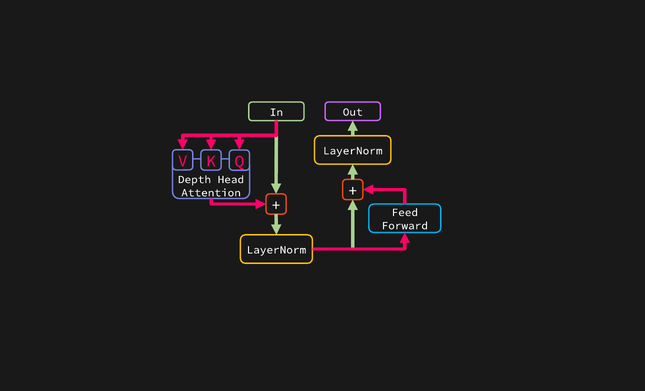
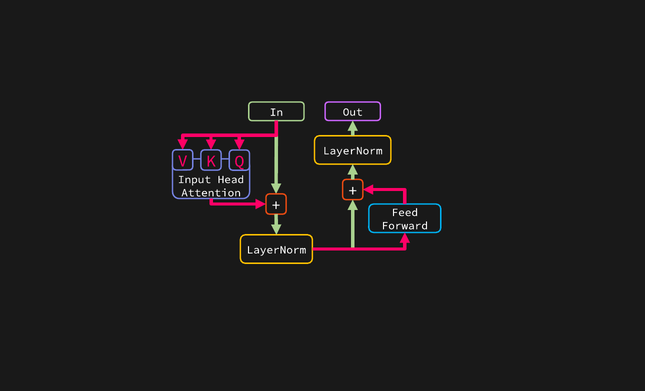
Depth: Depth -> Input
